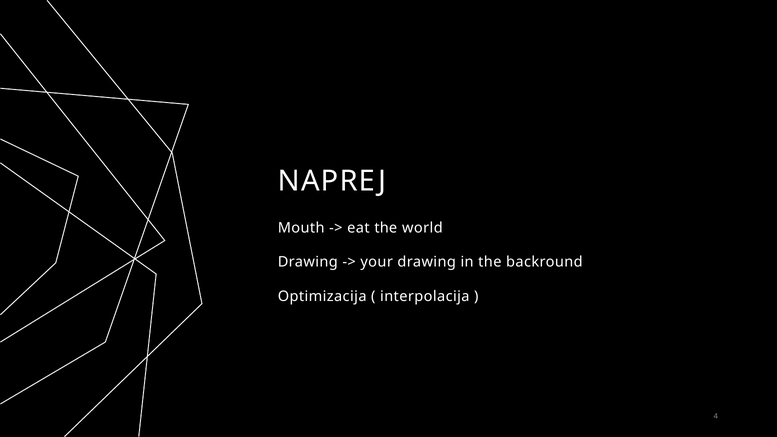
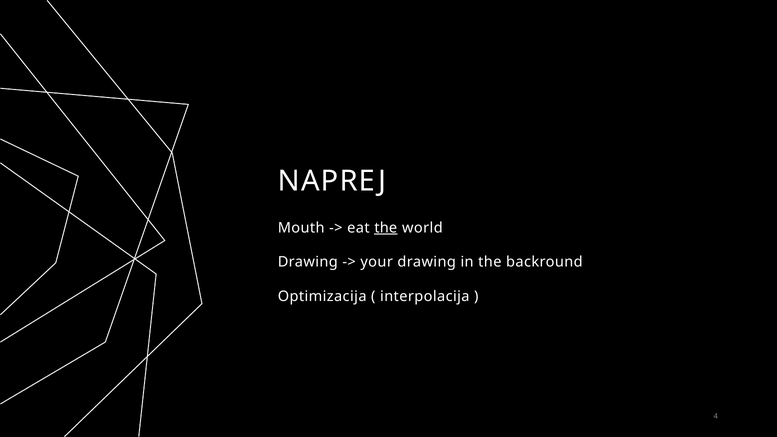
the at (386, 228) underline: none -> present
